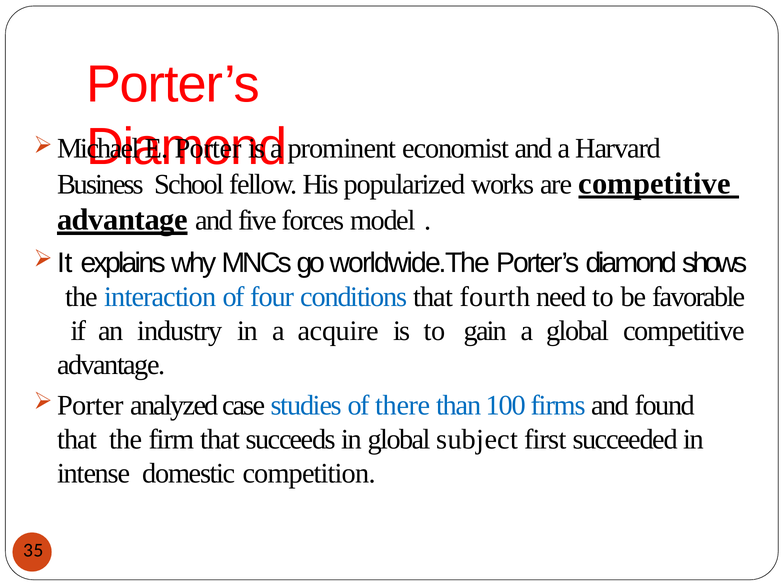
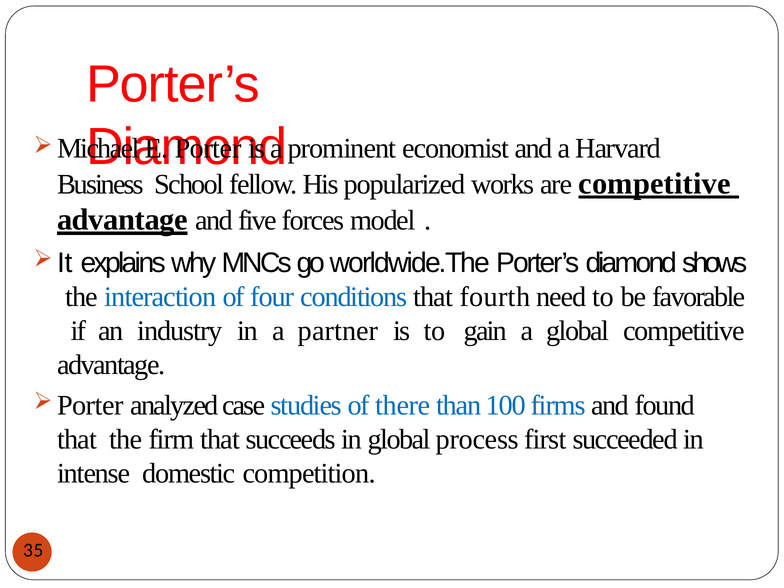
acquire: acquire -> partner
subject: subject -> process
